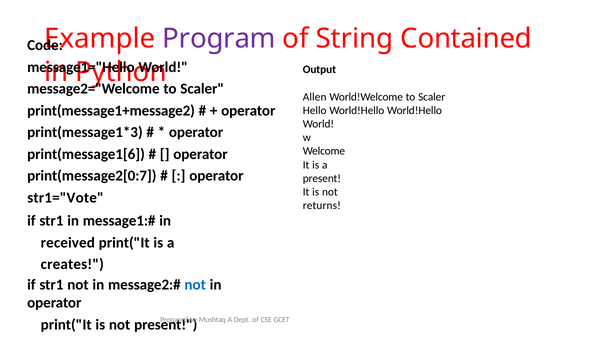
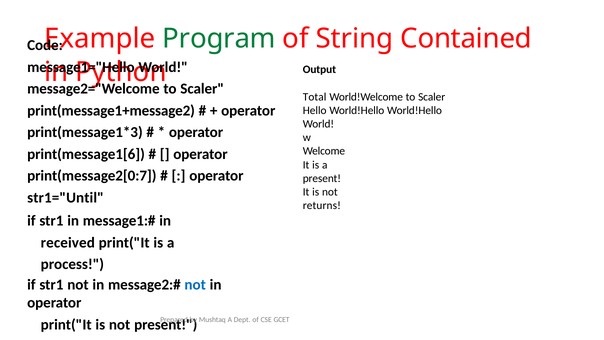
Program colour: purple -> green
Allen: Allen -> Total
str1="Vote: str1="Vote -> str1="Until
creates: creates -> process
